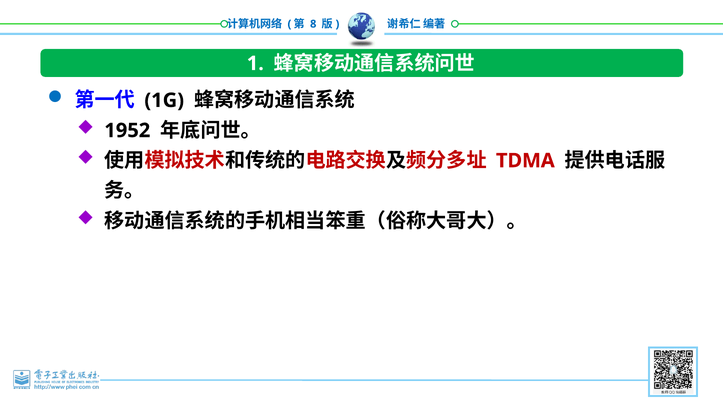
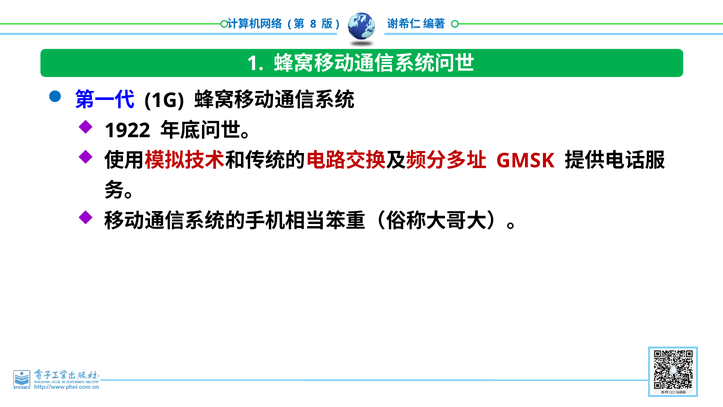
1952: 1952 -> 1922
TDMA: TDMA -> GMSK
